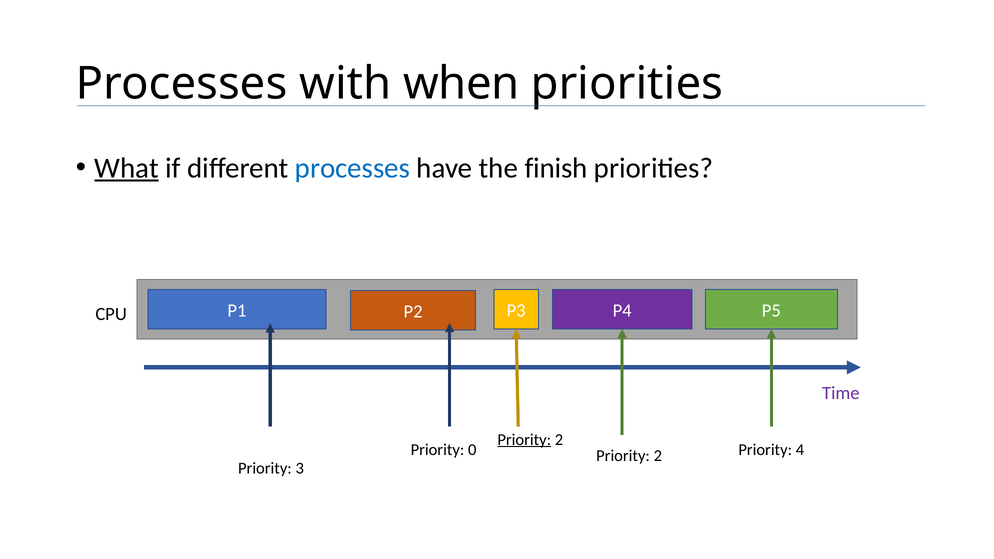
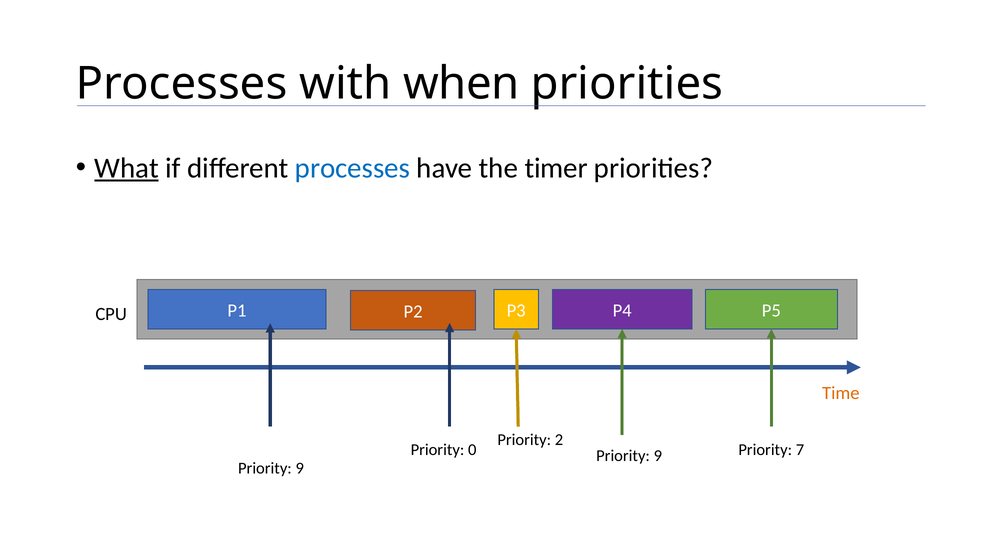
finish: finish -> timer
Time colour: purple -> orange
Priority at (524, 440) underline: present -> none
2 at (658, 456): 2 -> 9
4: 4 -> 7
3 at (300, 468): 3 -> 9
